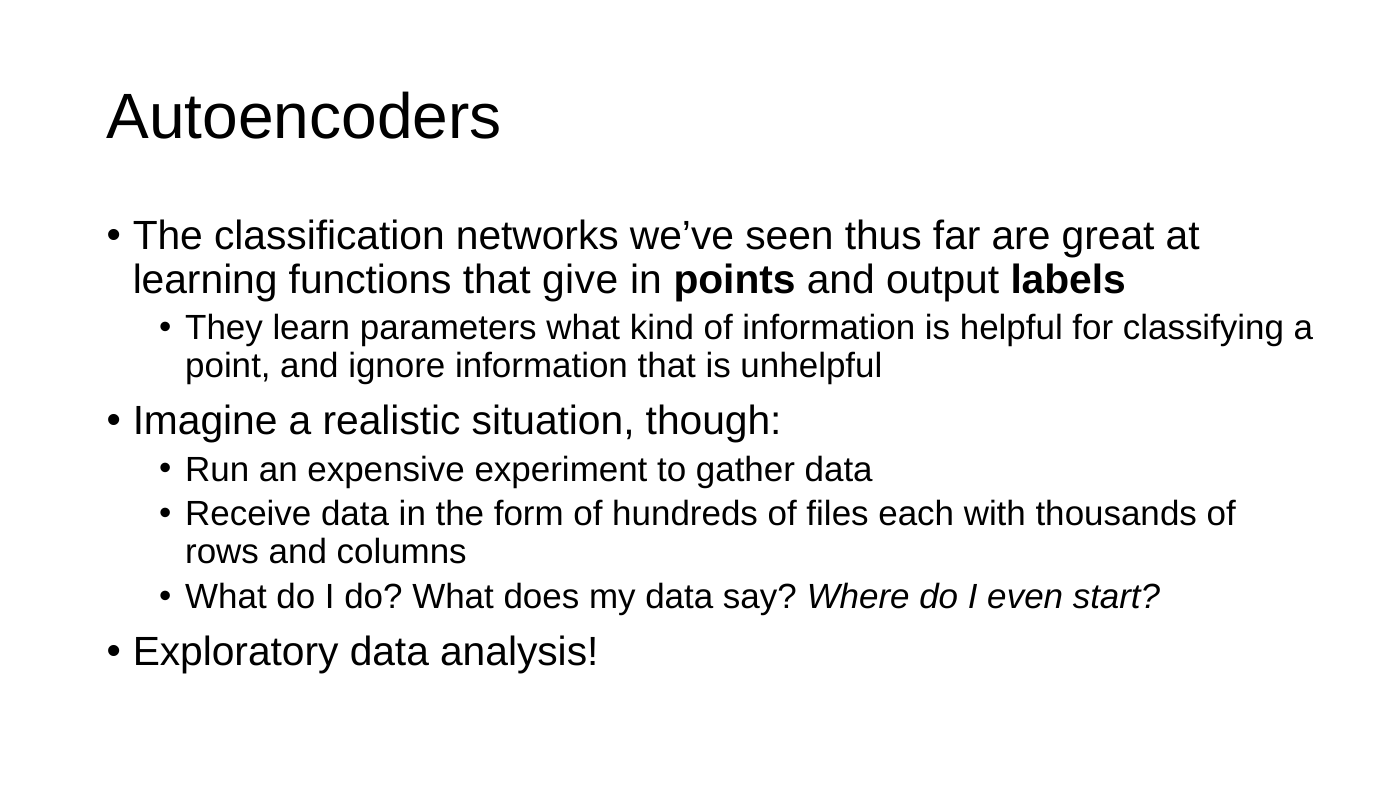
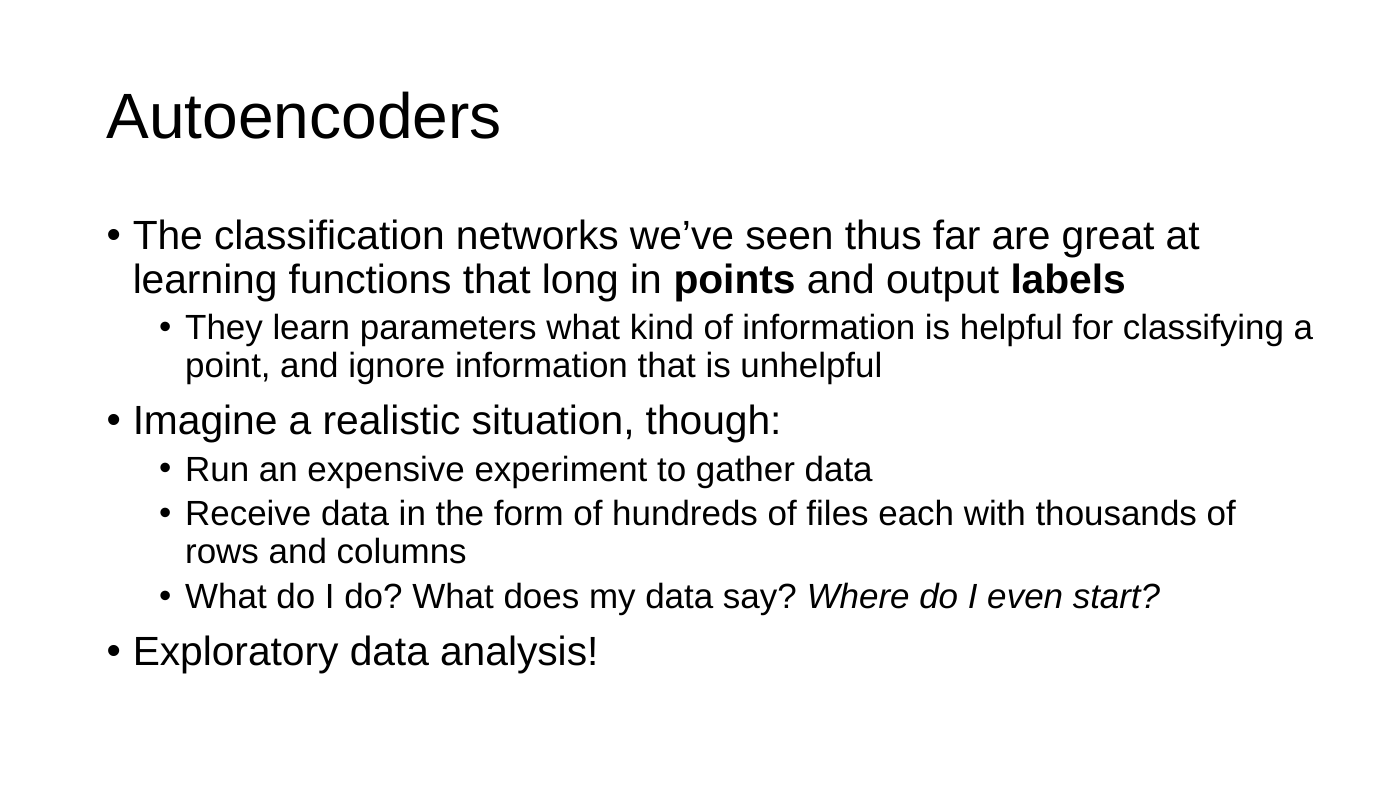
give: give -> long
